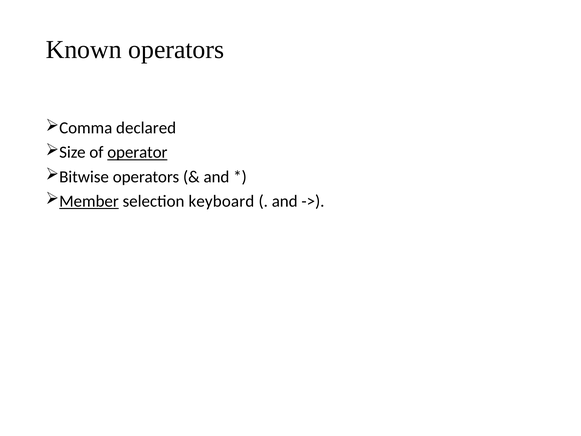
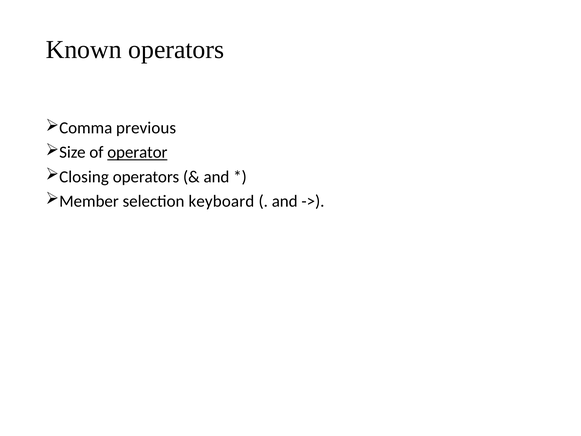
declared: declared -> previous
Bitwise: Bitwise -> Closing
Member underline: present -> none
